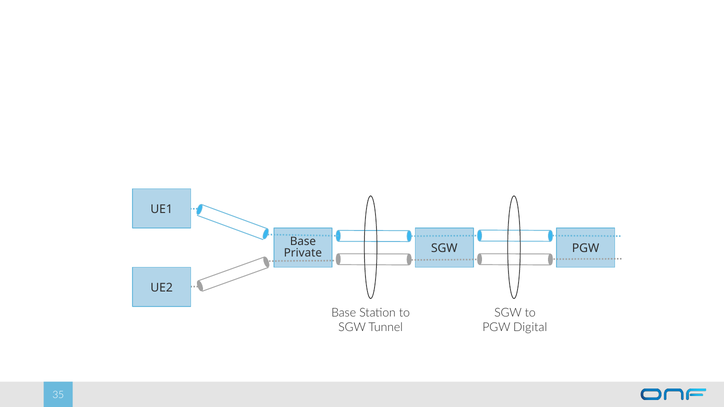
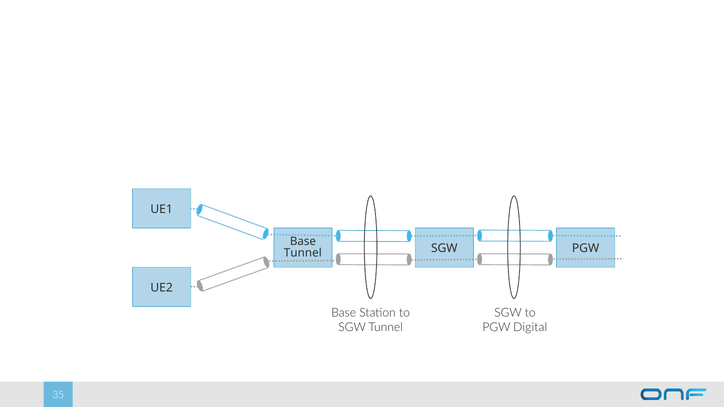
Private at (303, 253): Private -> Tunnel
